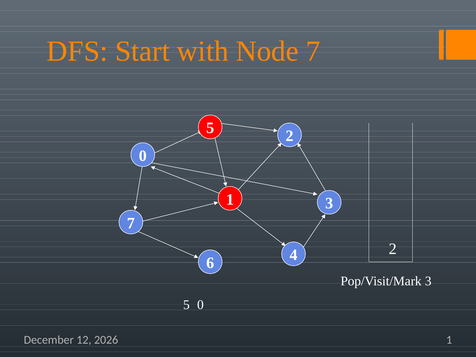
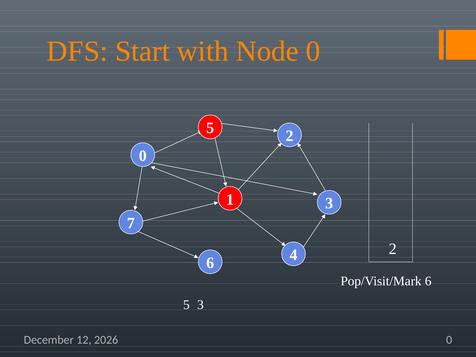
Node 7: 7 -> 0
Pop/Visit/Mark 3: 3 -> 6
5 0: 0 -> 3
1 at (449, 340): 1 -> 0
